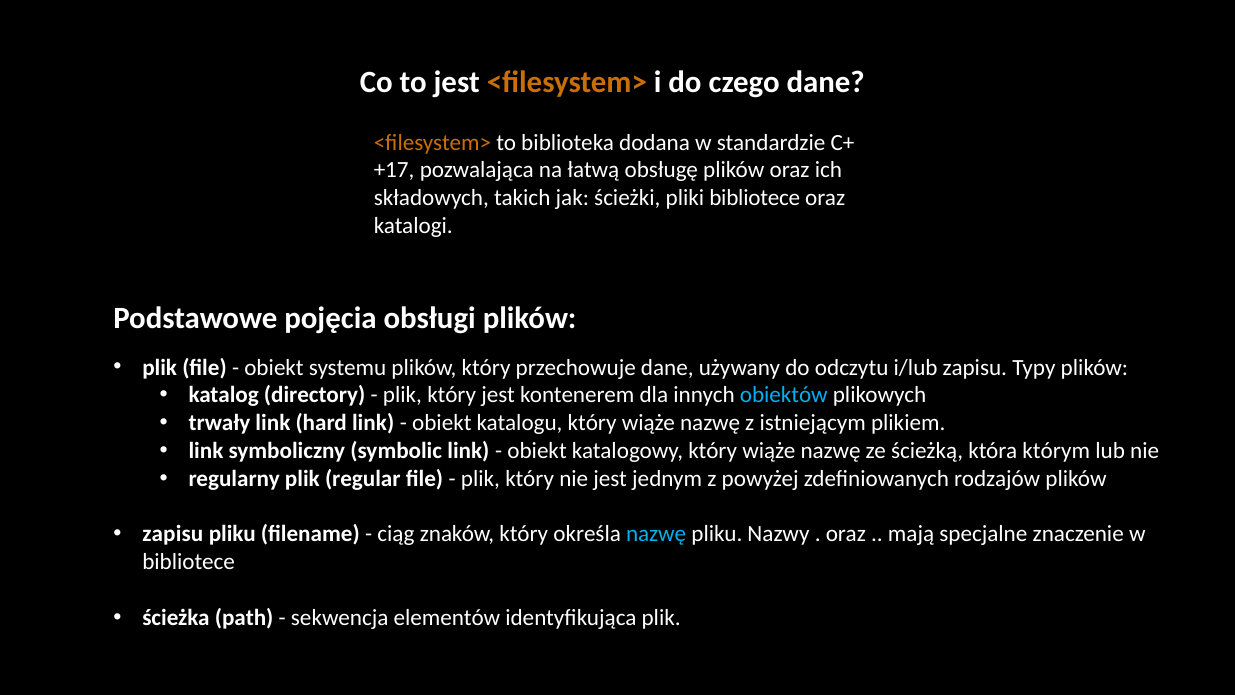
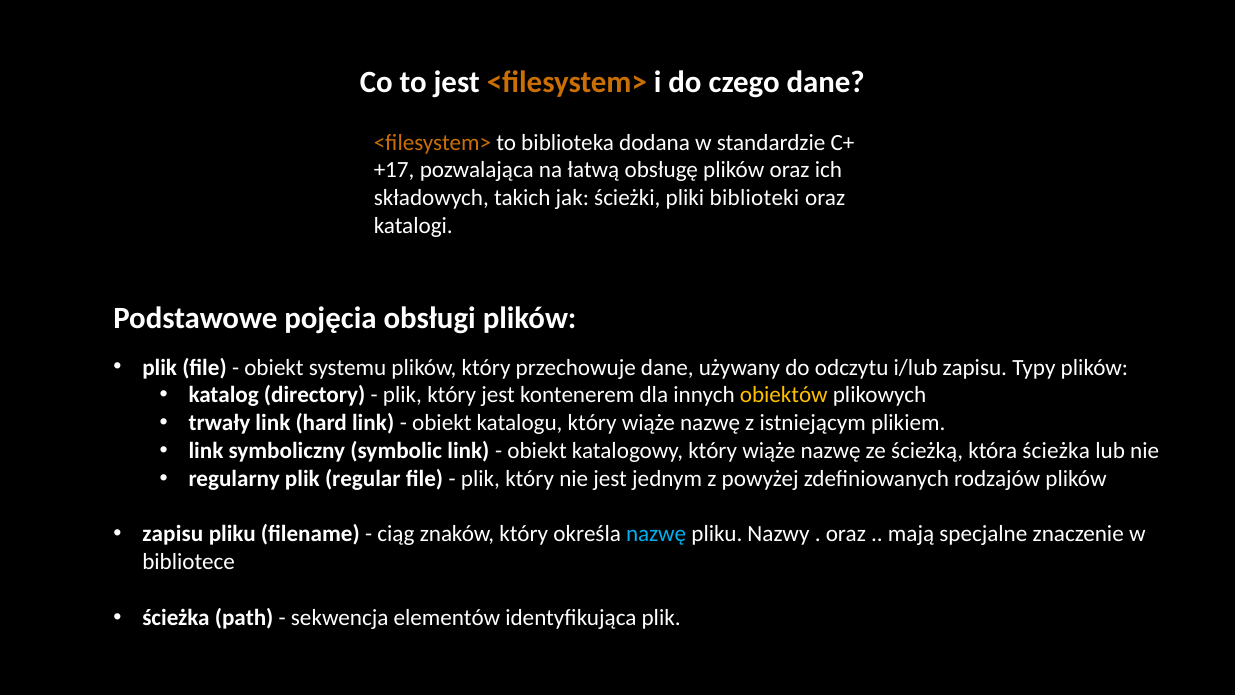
pliki bibliotece: bibliotece -> biblioteki
obiektów colour: light blue -> yellow
która którym: którym -> ścieżka
